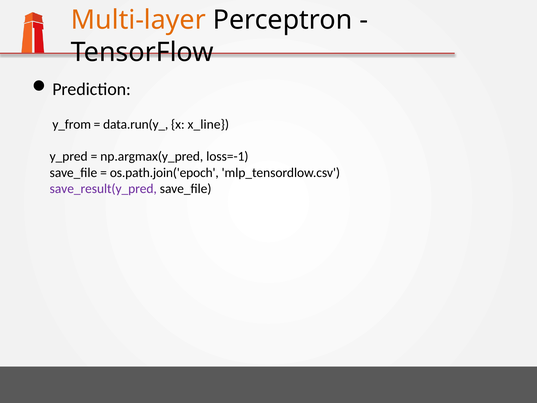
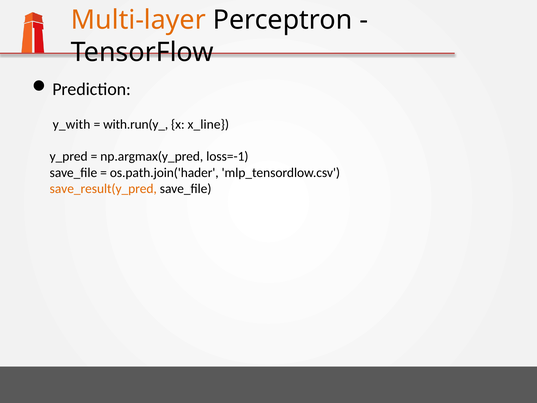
y_from: y_from -> y_with
data.run(y_: data.run(y_ -> with.run(y_
os.path.join('epoch: os.path.join('epoch -> os.path.join('hader
save_result(y_pred colour: purple -> orange
